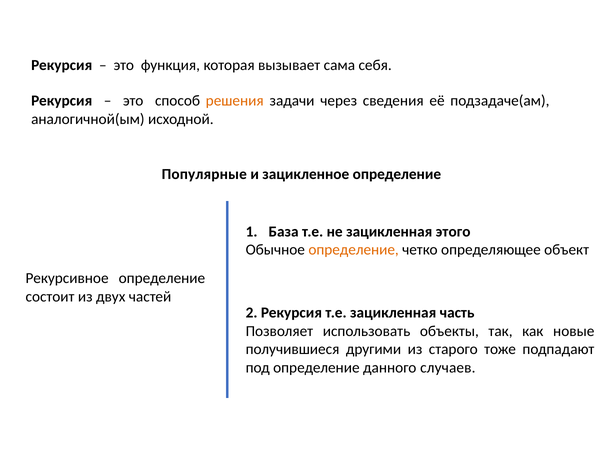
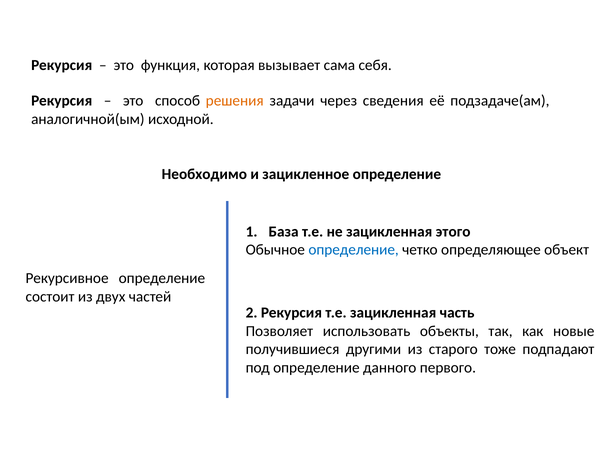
Популярные: Популярные -> Необходимо
определение at (354, 250) colour: orange -> blue
случаев: случаев -> первого
